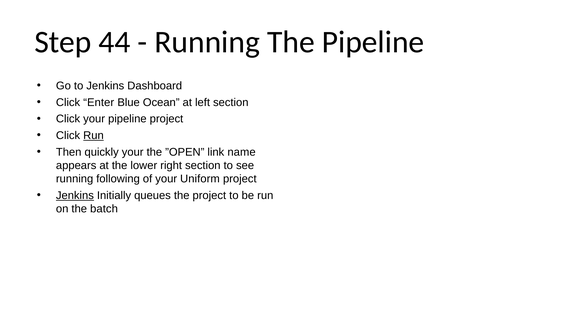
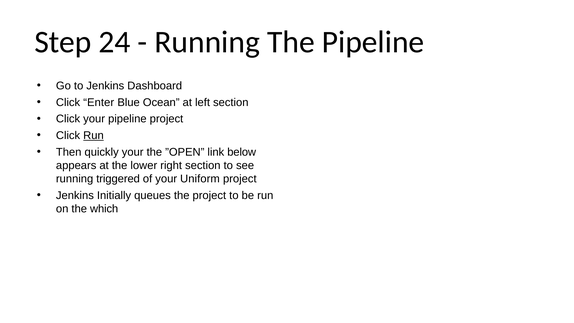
44: 44 -> 24
name: name -> below
following: following -> triggered
Jenkins at (75, 195) underline: present -> none
batch: batch -> which
